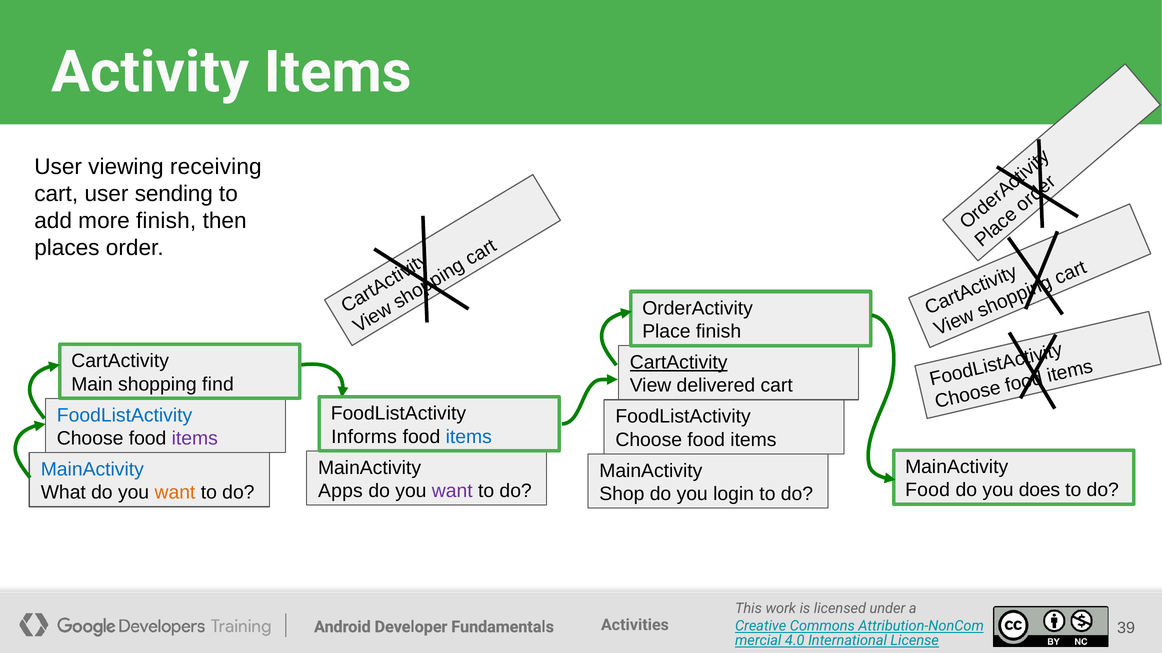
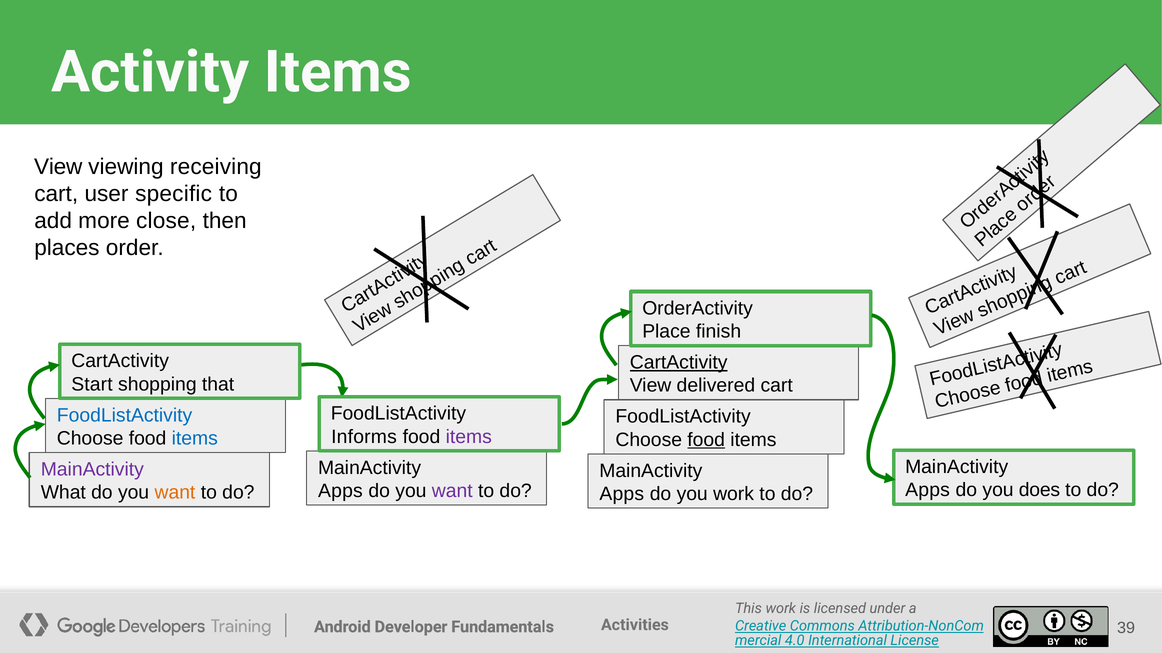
User at (58, 167): User -> View
sending: sending -> specific
more finish: finish -> close
Main: Main -> Start
find: find -> that
items at (469, 437) colour: blue -> purple
items at (195, 439) colour: purple -> blue
food at (706, 440) underline: none -> present
MainActivity at (92, 470) colour: blue -> purple
Food at (928, 491): Food -> Apps
Shop at (622, 494): Shop -> Apps
you login: login -> work
